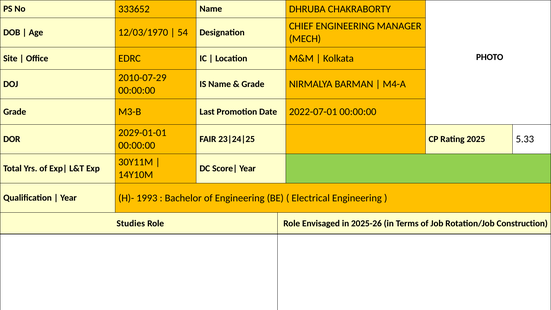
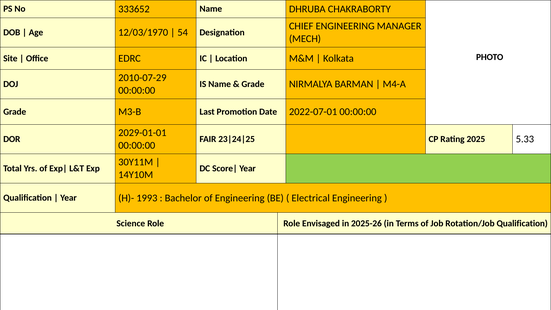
Studies: Studies -> Science
Rotation/Job Construction: Construction -> Qualification
